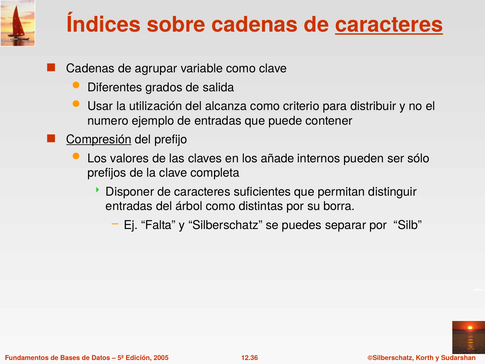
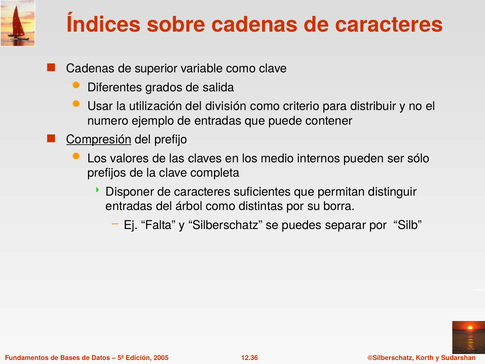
caracteres at (389, 25) underline: present -> none
agrupar: agrupar -> superior
alcanza: alcanza -> división
añade: añade -> medio
